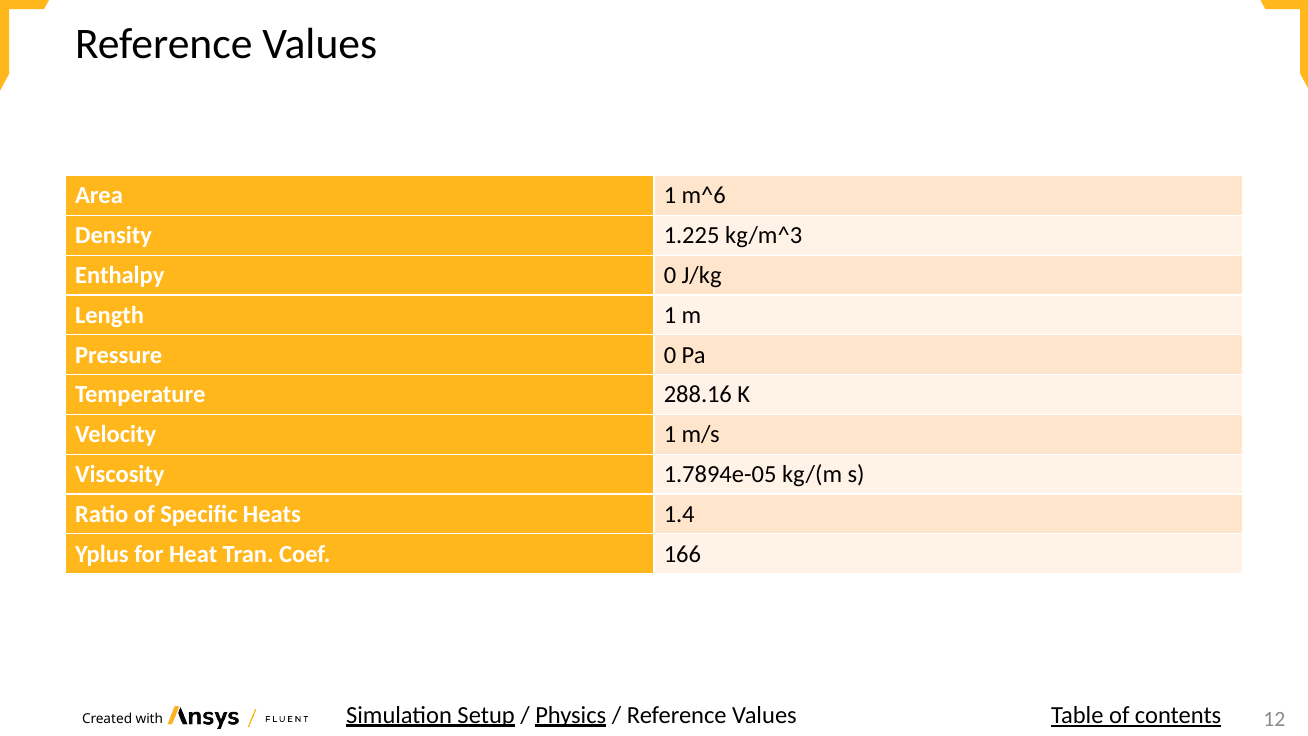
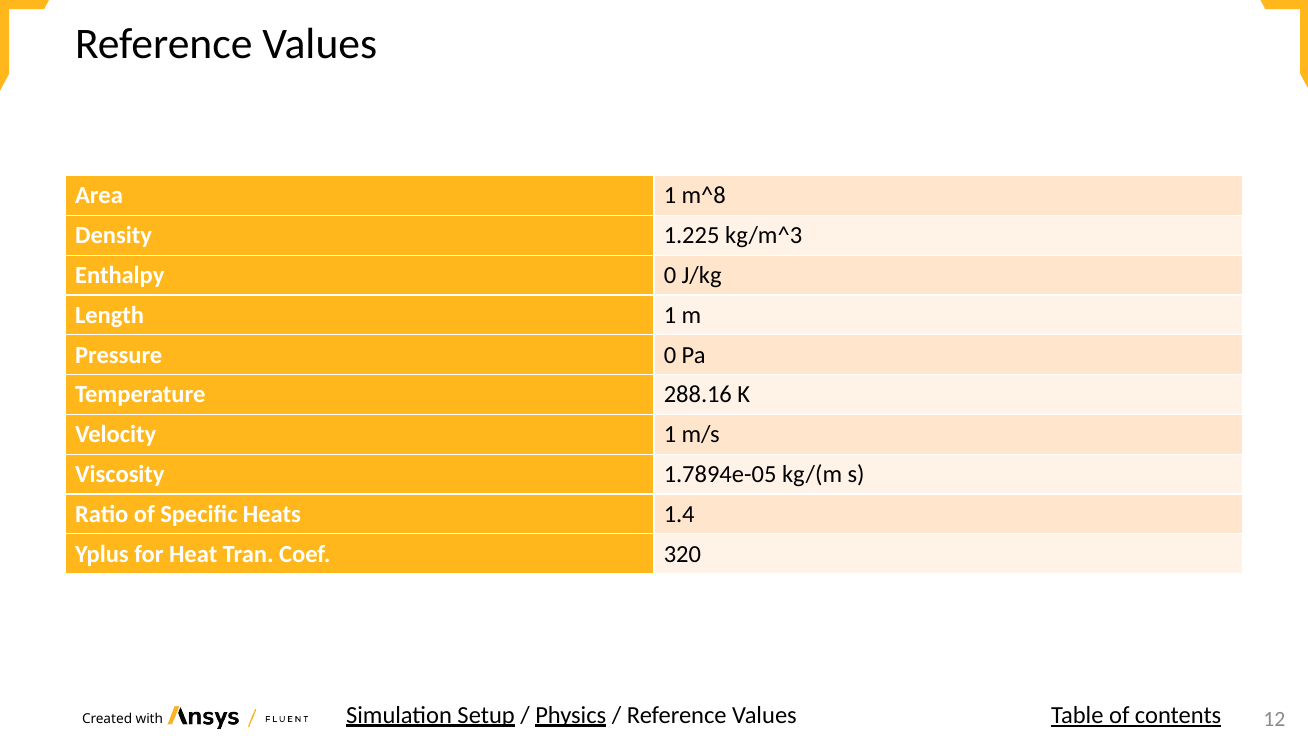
m^6: m^6 -> m^8
166: 166 -> 320
